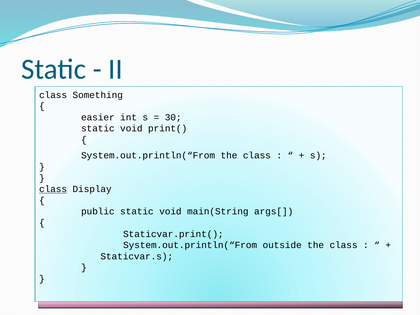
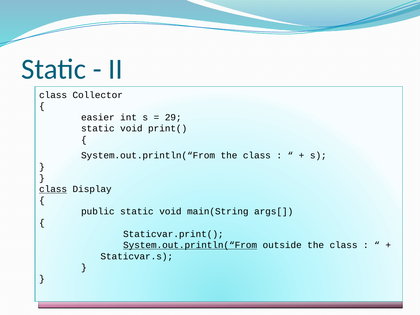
Something: Something -> Collector
30: 30 -> 29
System.out.println(“From at (190, 245) underline: none -> present
